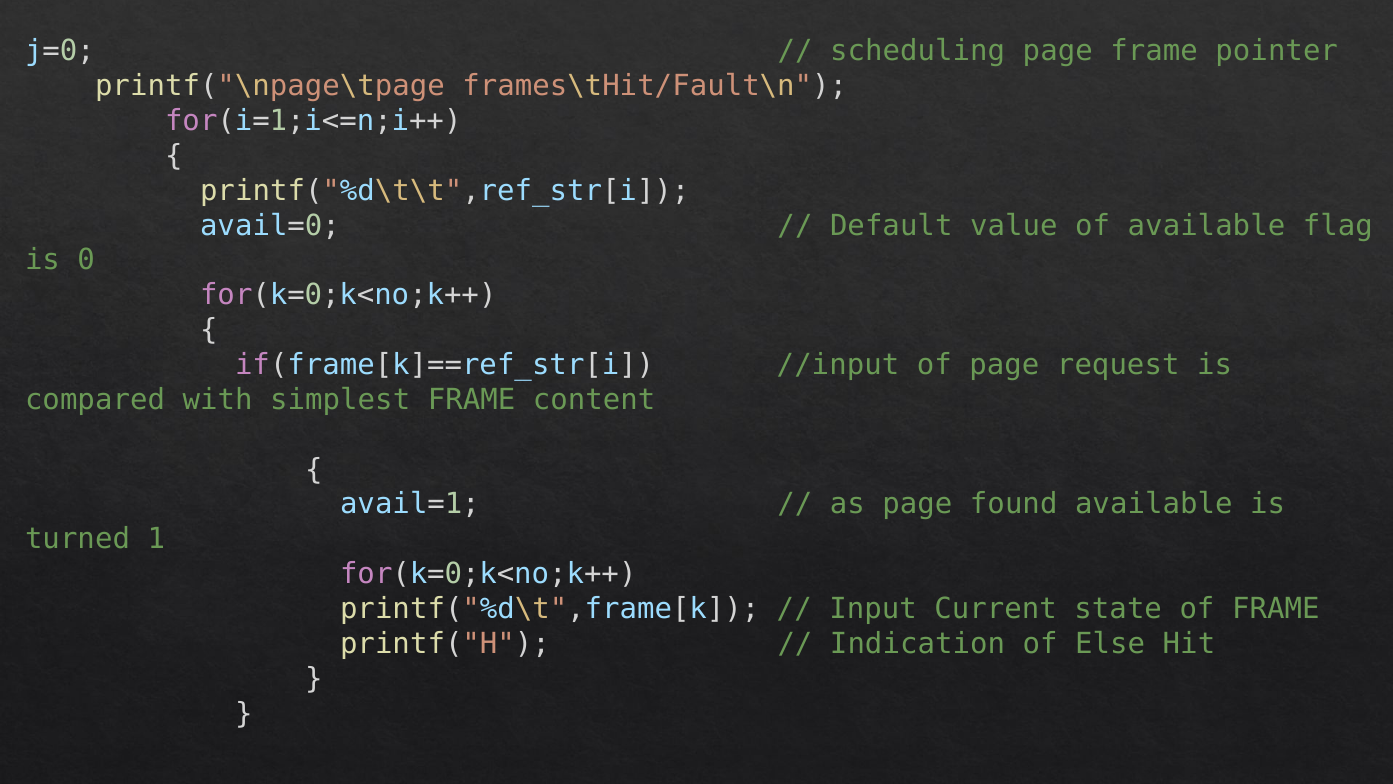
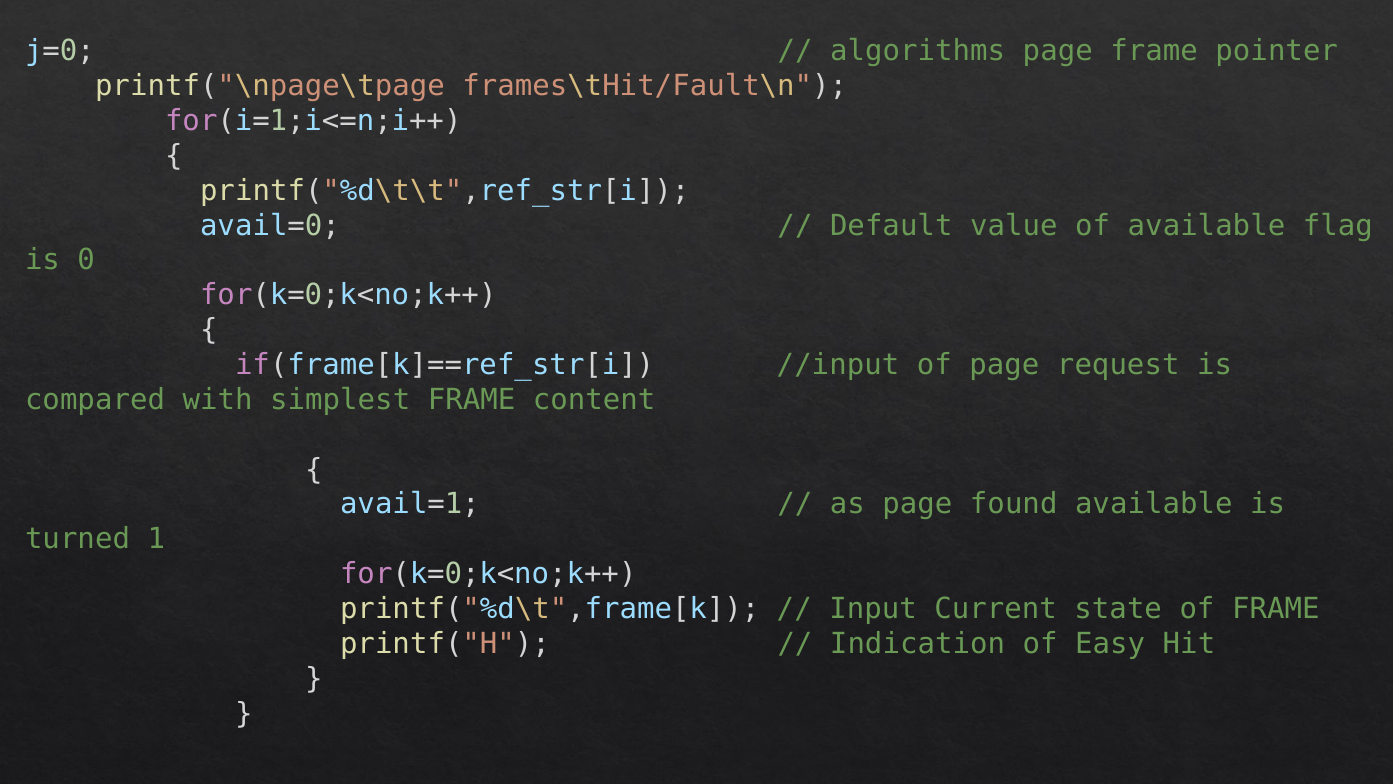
scheduling: scheduling -> algorithms
Else: Else -> Easy
